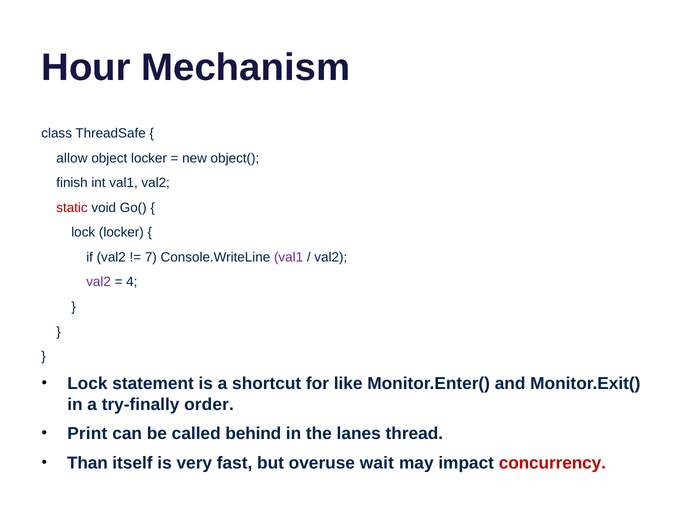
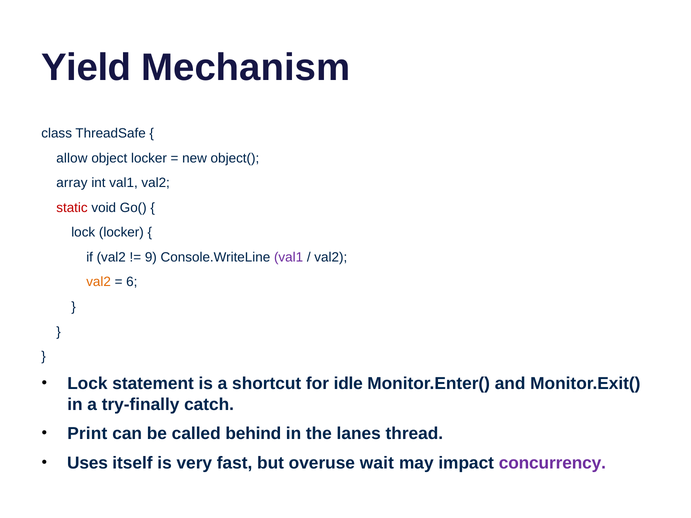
Hour: Hour -> Yield
finish: finish -> array
7: 7 -> 9
val2 at (99, 282) colour: purple -> orange
4: 4 -> 6
like: like -> idle
order: order -> catch
Than: Than -> Uses
concurrency colour: red -> purple
